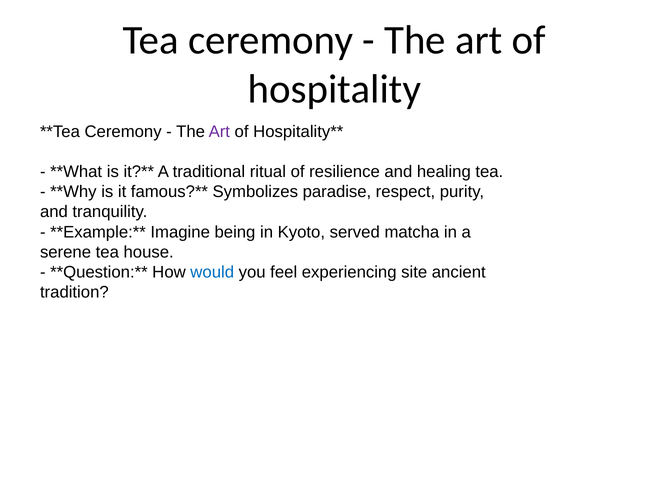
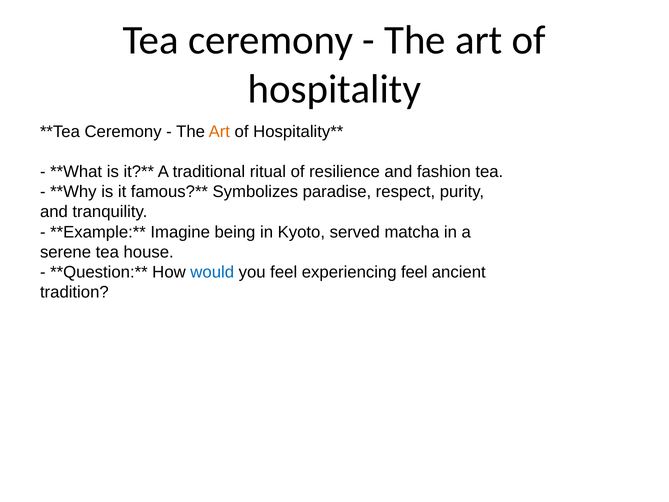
Art at (219, 132) colour: purple -> orange
healing: healing -> fashion
experiencing site: site -> feel
